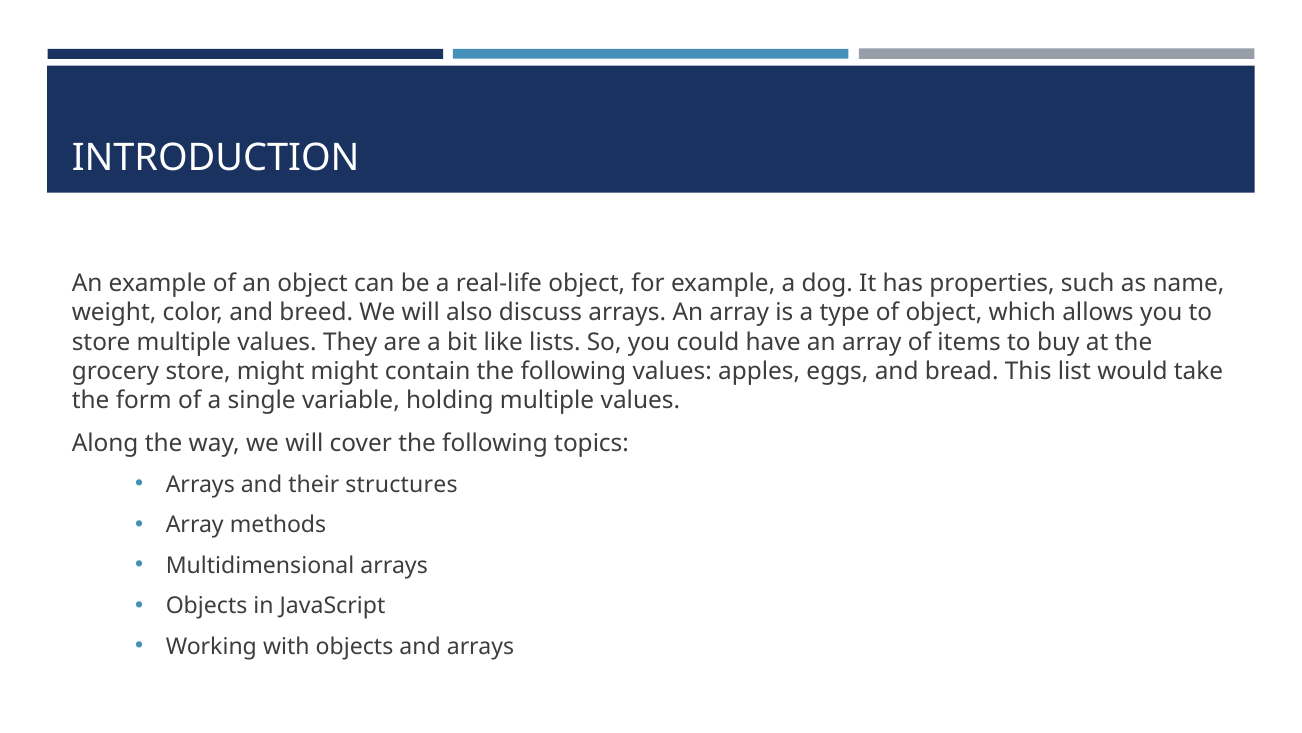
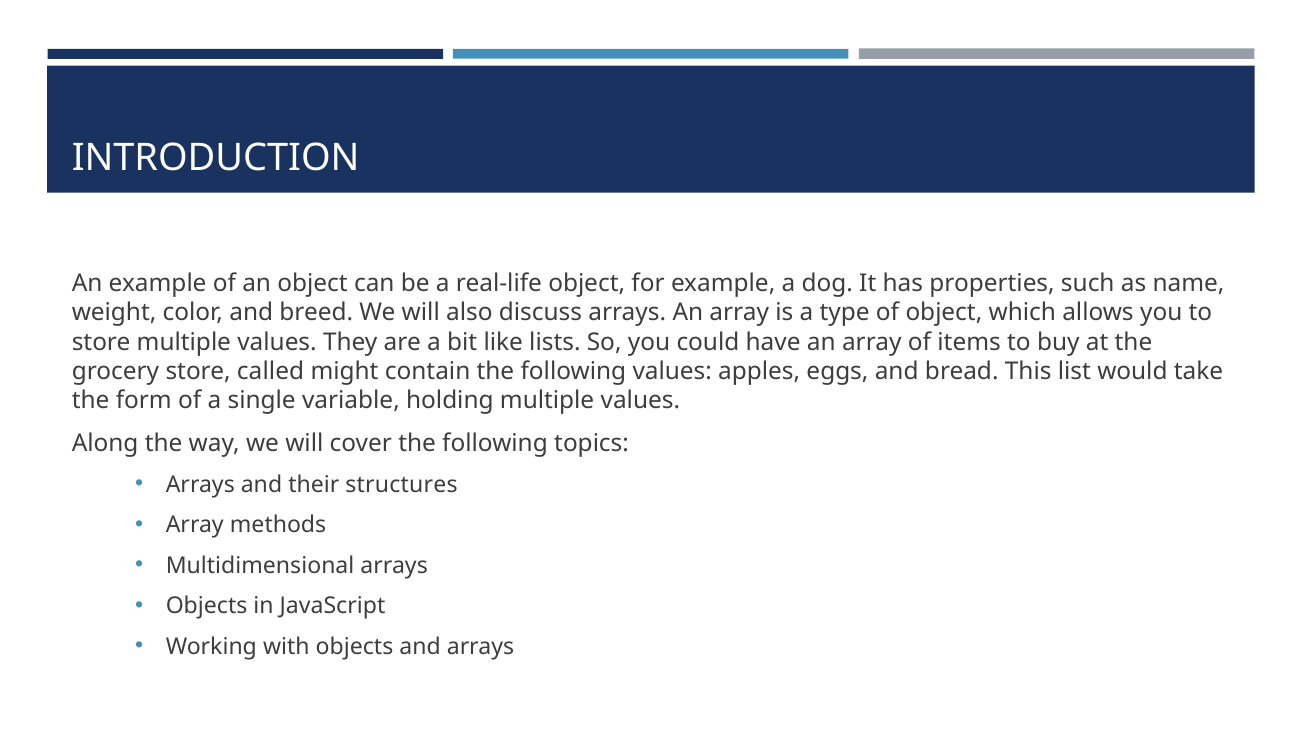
store might: might -> called
